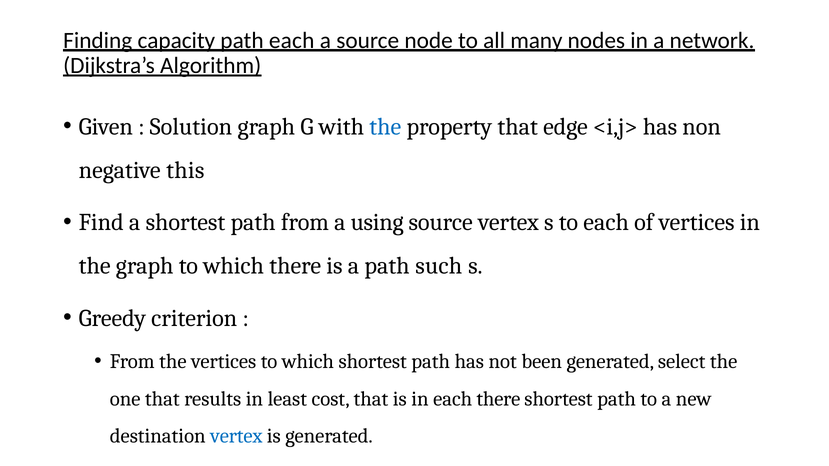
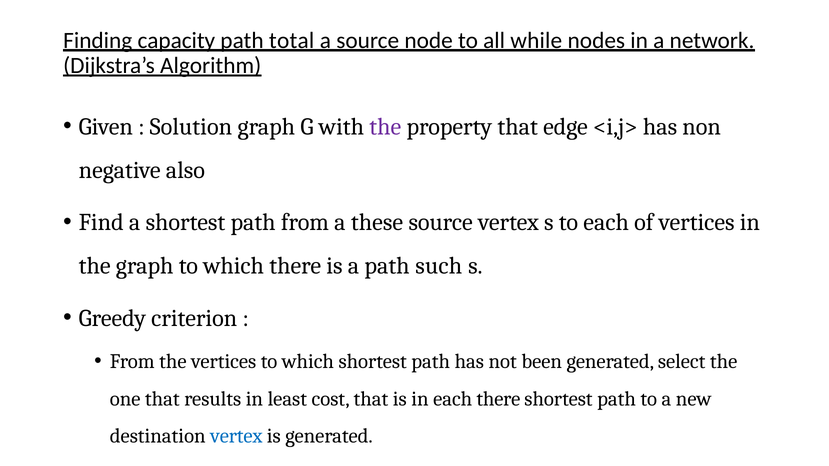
path each: each -> total
many: many -> while
the at (385, 127) colour: blue -> purple
this: this -> also
using: using -> these
